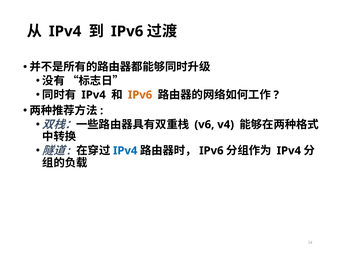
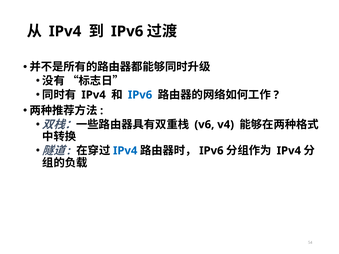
IPv6 at (140, 95) colour: orange -> blue
